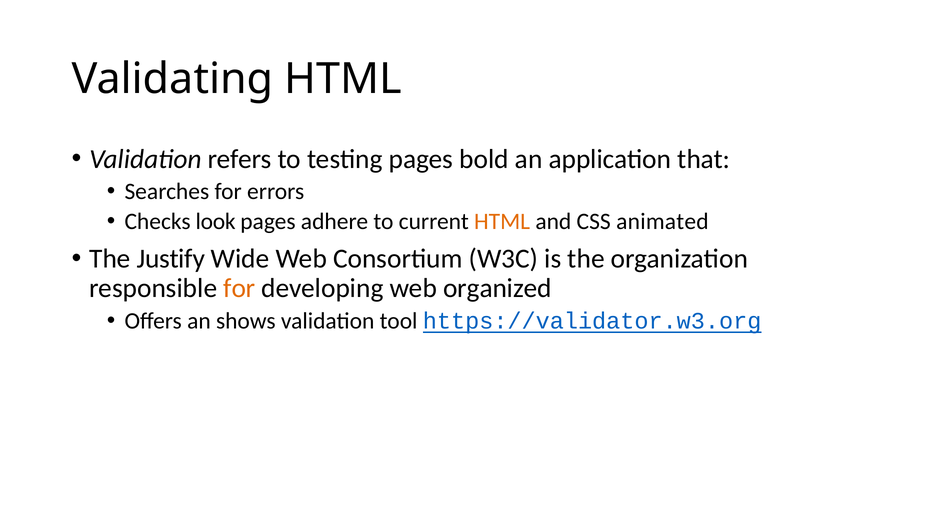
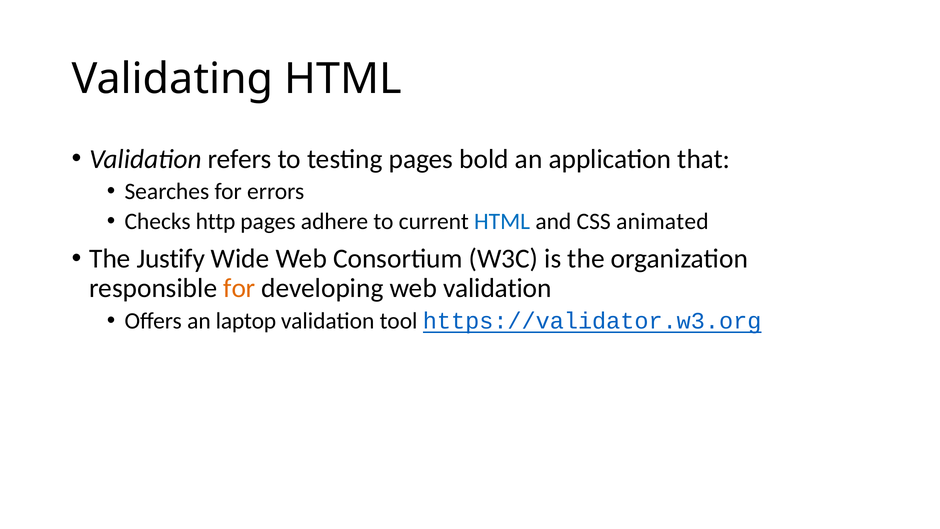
look: look -> http
HTML at (502, 222) colour: orange -> blue
web organized: organized -> validation
shows: shows -> laptop
